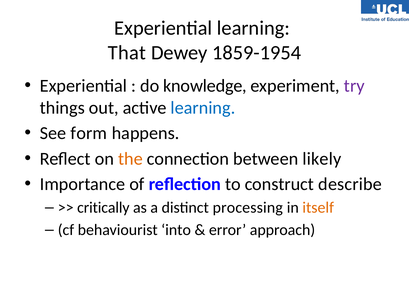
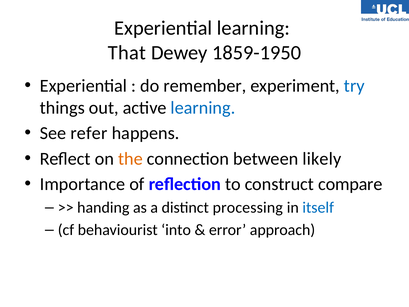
1859-1954: 1859-1954 -> 1859-1950
knowledge: knowledge -> remember
try colour: purple -> blue
form: form -> refer
describe: describe -> compare
critically: critically -> handing
itself colour: orange -> blue
